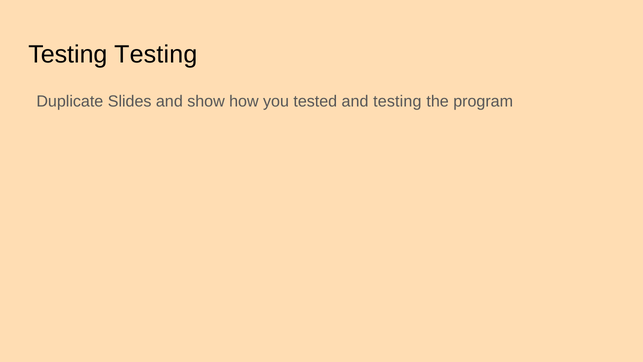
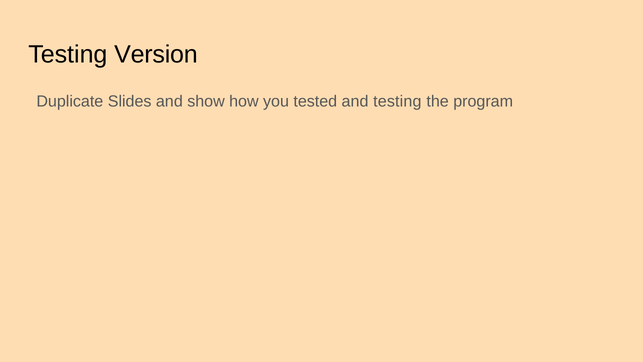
Testing Testing: Testing -> Version
